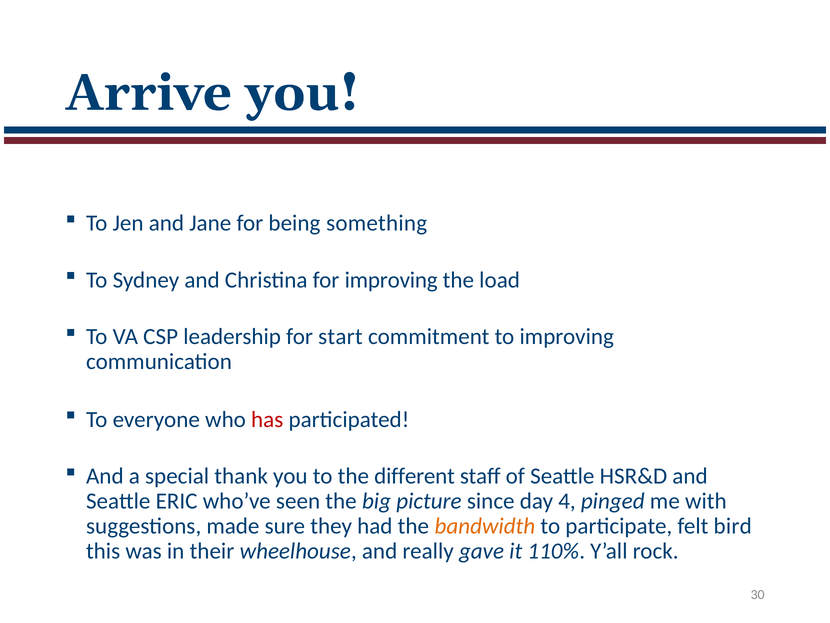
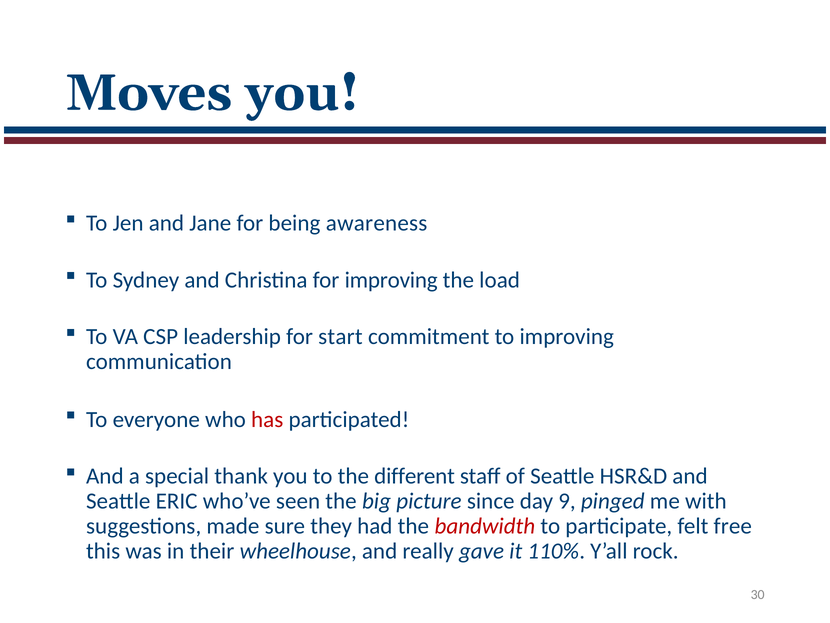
Arrive: Arrive -> Moves
something: something -> awareness
4: 4 -> 9
bandwidth colour: orange -> red
bird: bird -> free
